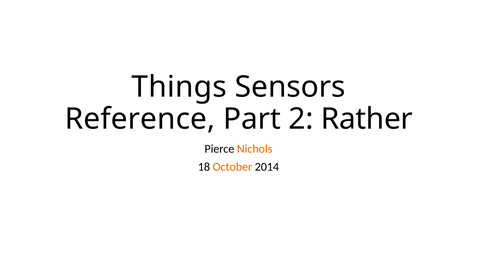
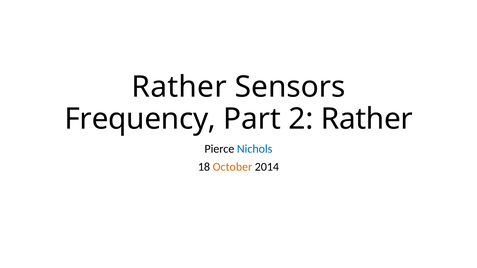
Things at (179, 87): Things -> Rather
Reference: Reference -> Frequency
Nichols colour: orange -> blue
